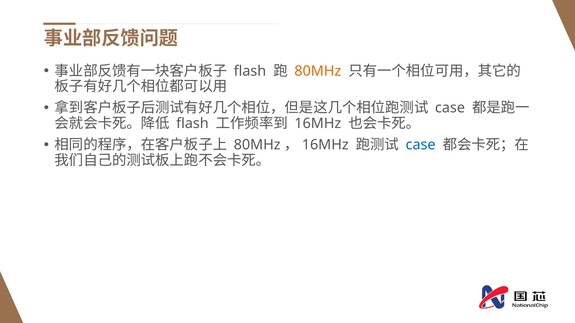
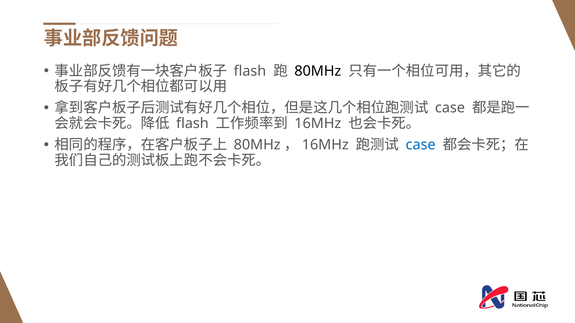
80MHz at (318, 71) colour: orange -> black
